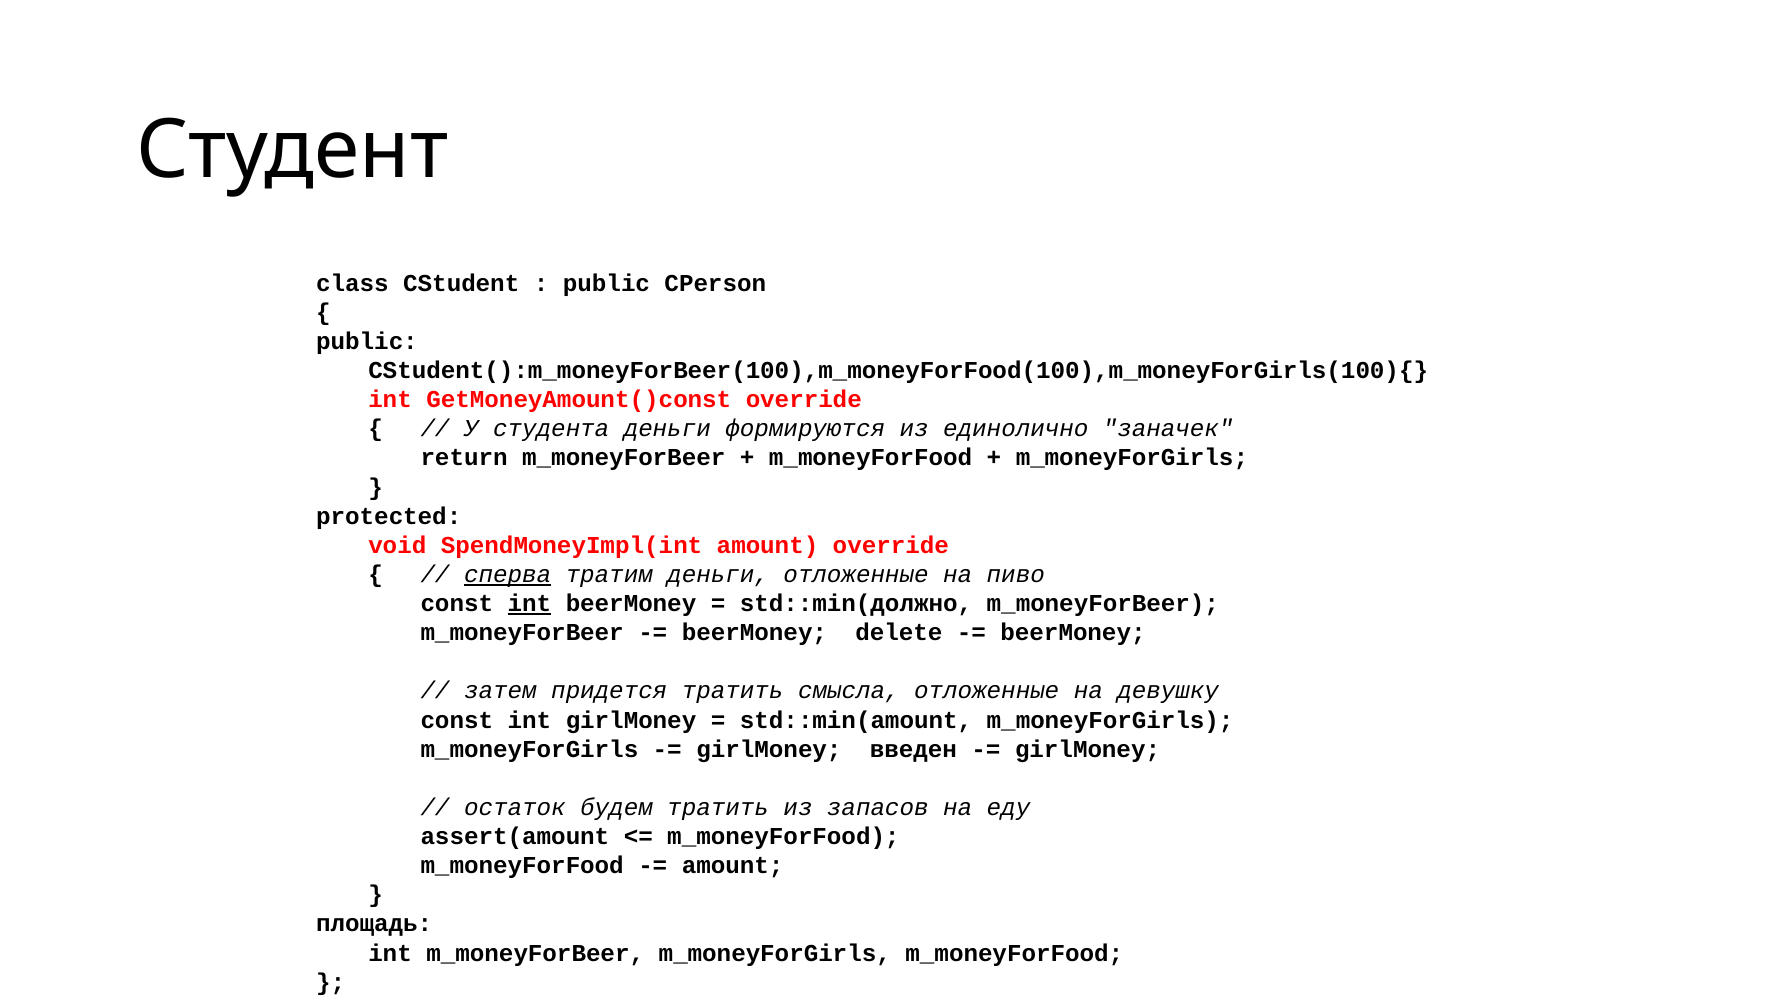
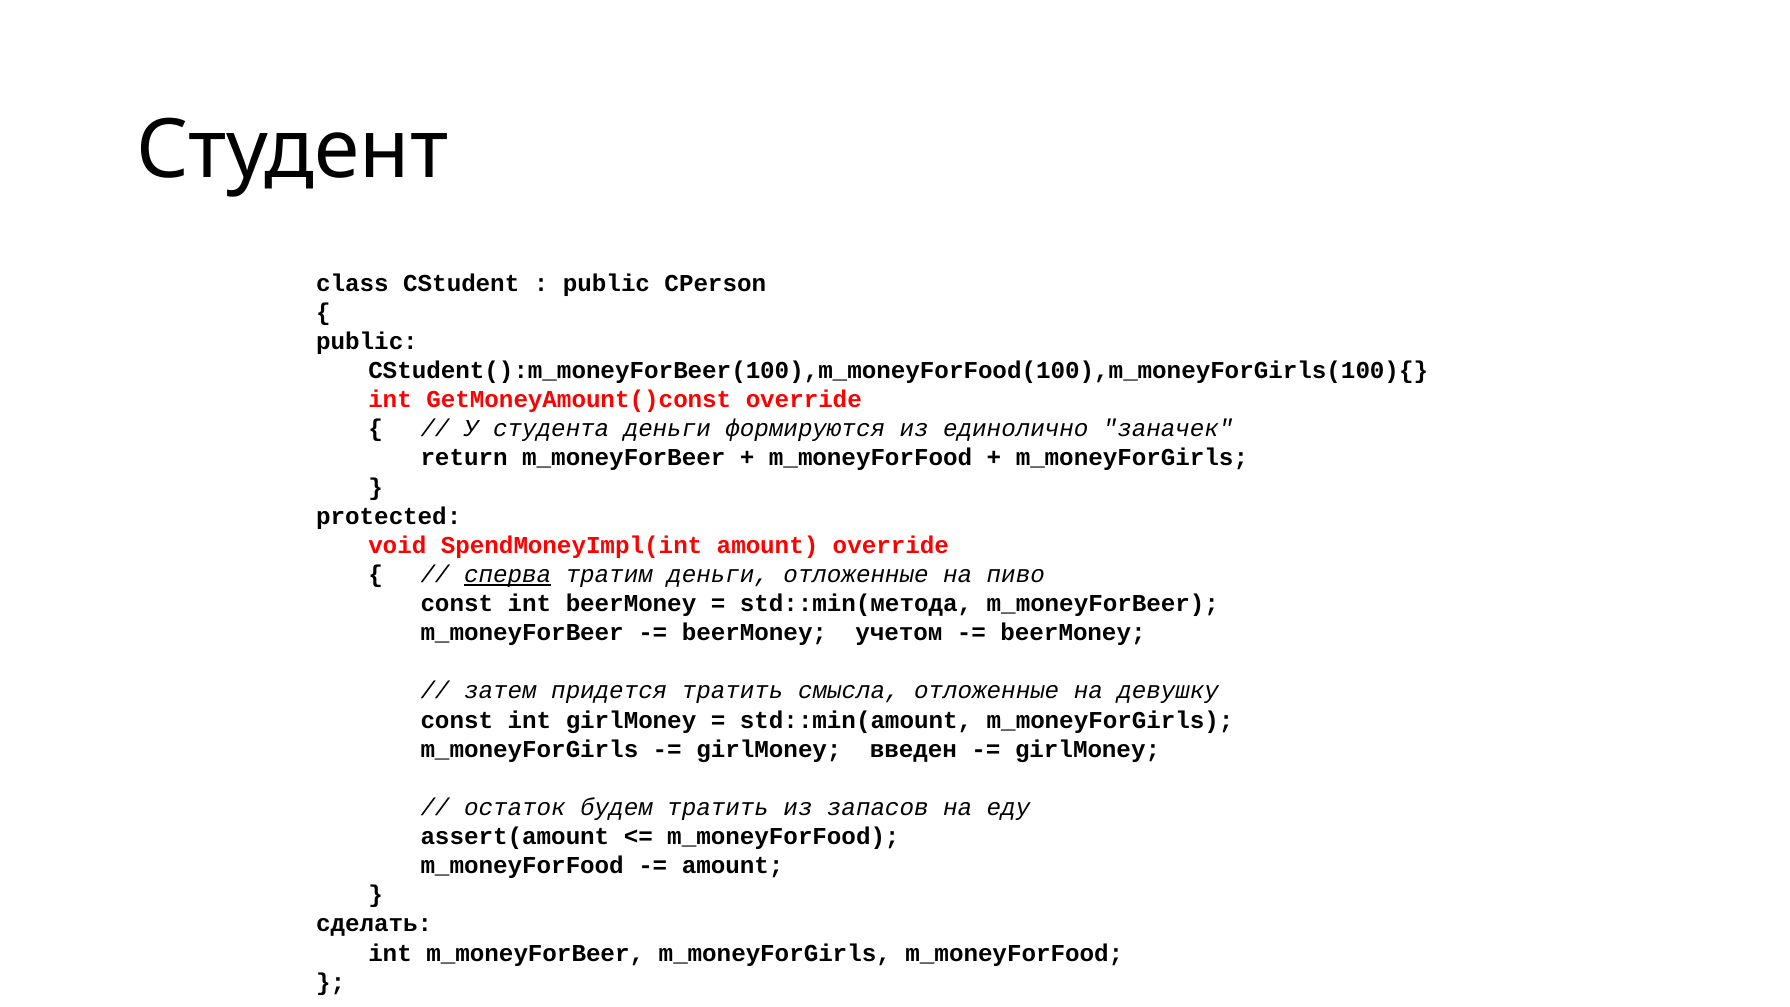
int at (529, 603) underline: present -> none
std::min(должно: std::min(должно -> std::min(метода
delete: delete -> учетом
площадь: площадь -> сделать
